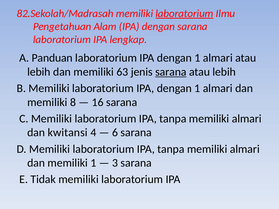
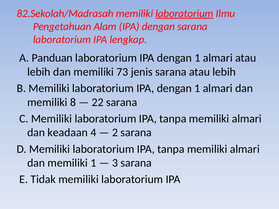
63: 63 -> 73
sarana at (171, 72) underline: present -> none
16: 16 -> 22
kwitansi: kwitansi -> keadaan
6: 6 -> 2
